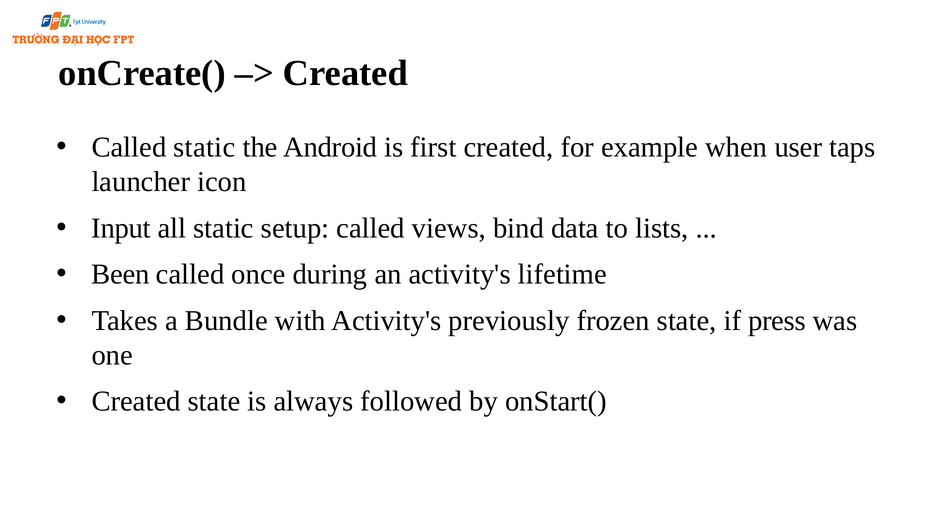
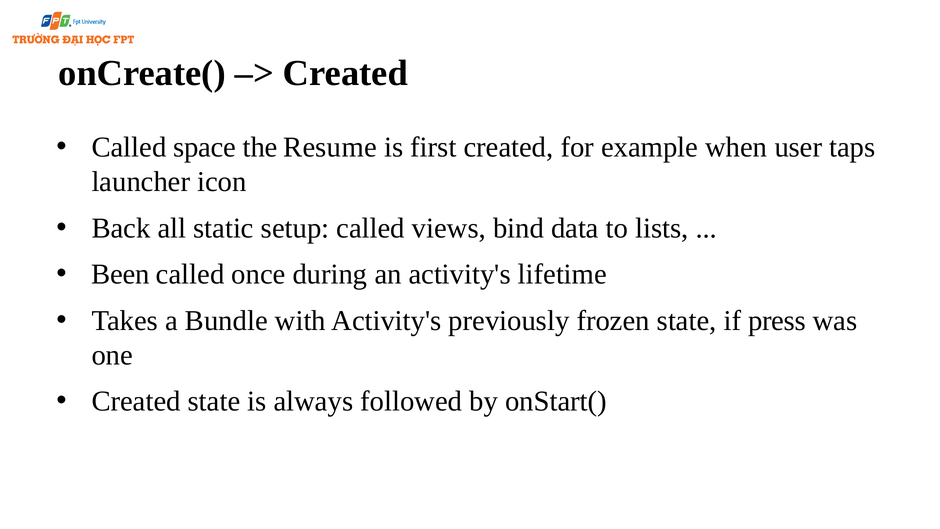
Called static: static -> space
Android: Android -> Resume
Input: Input -> Back
